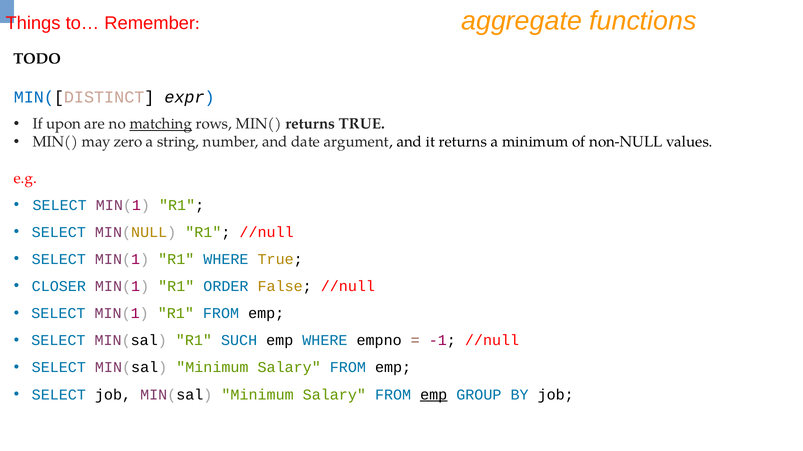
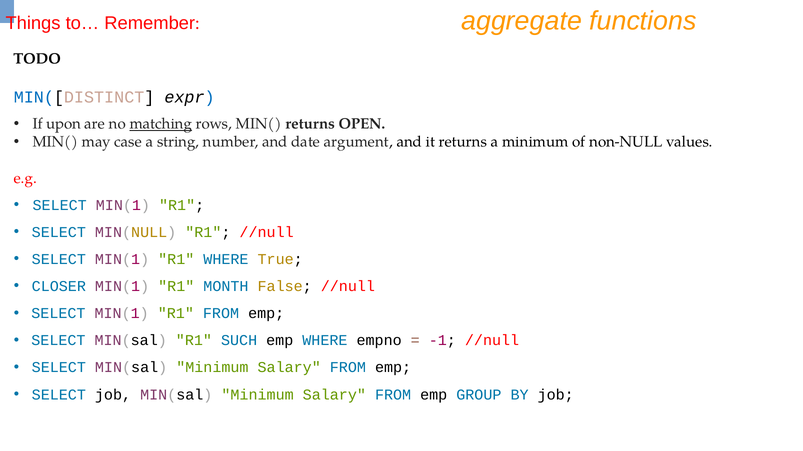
returns TRUE: TRUE -> OPEN
zero: zero -> case
ORDER: ORDER -> MONTH
emp at (434, 395) underline: present -> none
